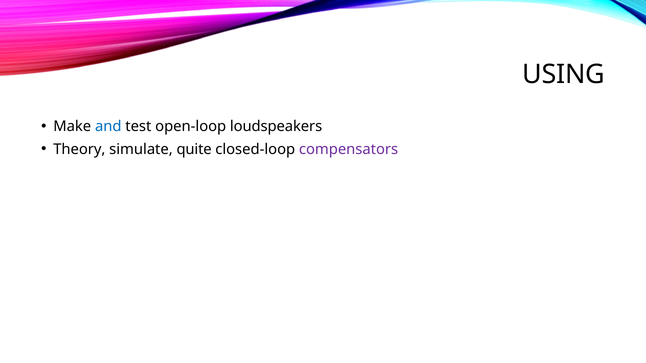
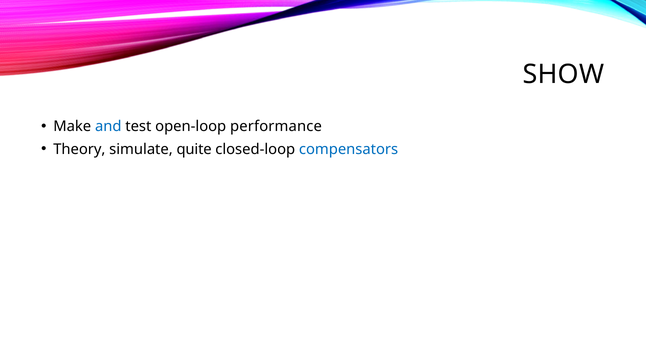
USING: USING -> SHOW
loudspeakers: loudspeakers -> performance
compensators colour: purple -> blue
